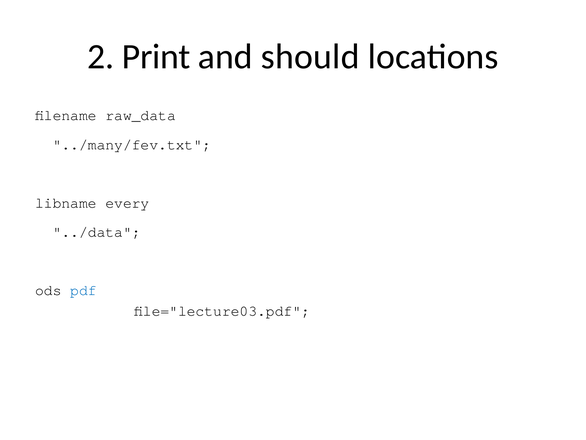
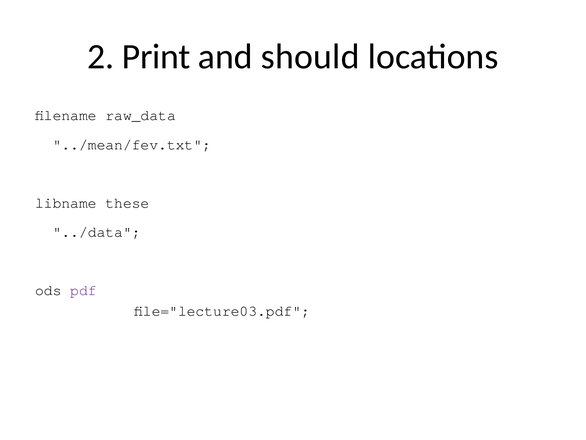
../many/fev.txt: ../many/fev.txt -> ../mean/fev.txt
every: every -> these
pdf colour: blue -> purple
